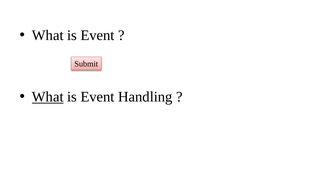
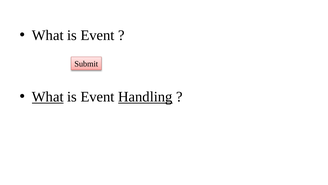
Handling underline: none -> present
